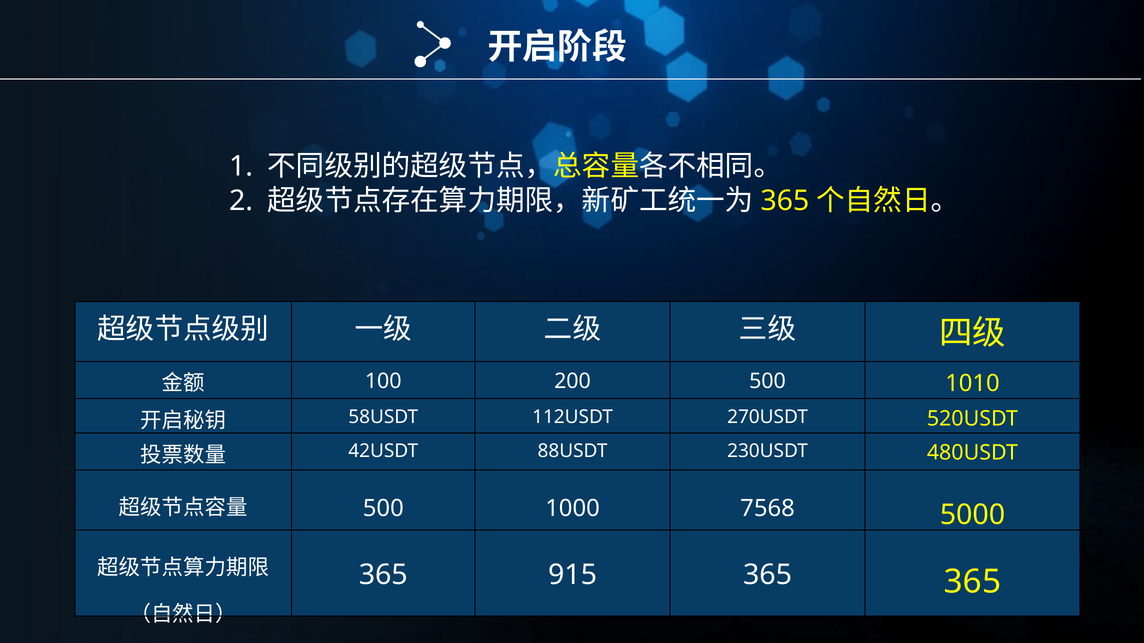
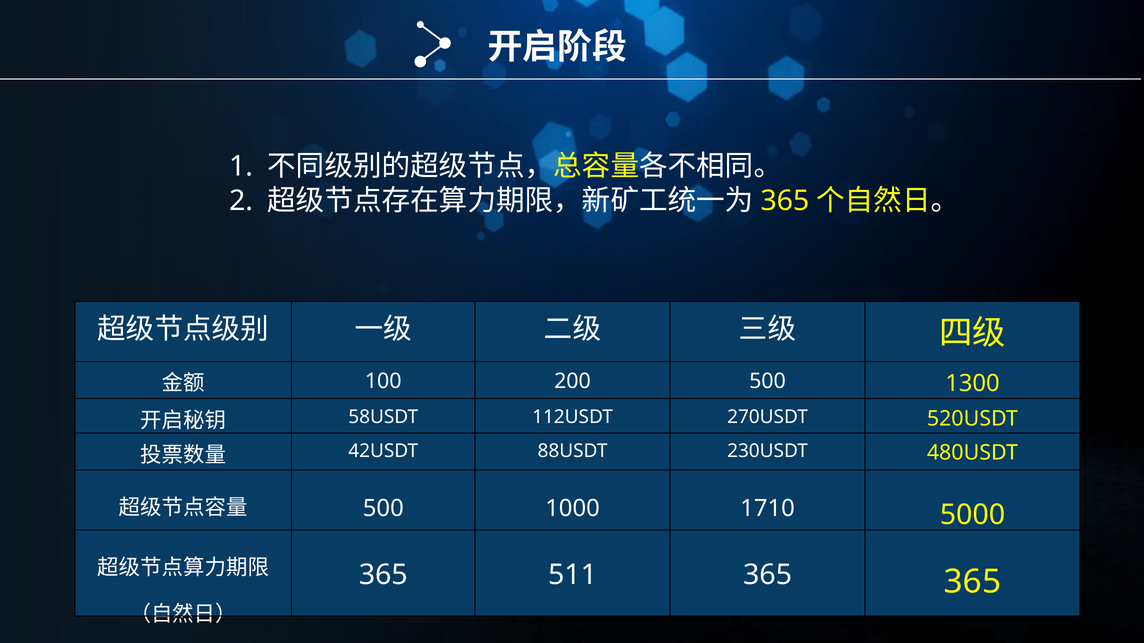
1010: 1010 -> 1300
7568: 7568 -> 1710
915: 915 -> 511
